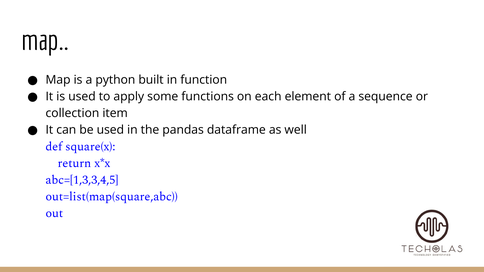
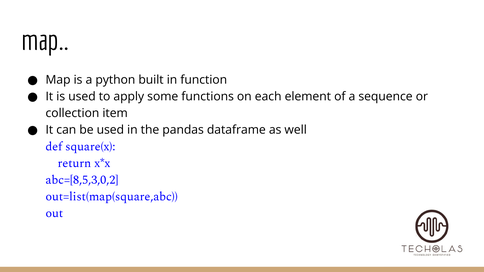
abc=[1,3,3,4,5: abc=[1,3,3,4,5 -> abc=[8,5,3,0,2
